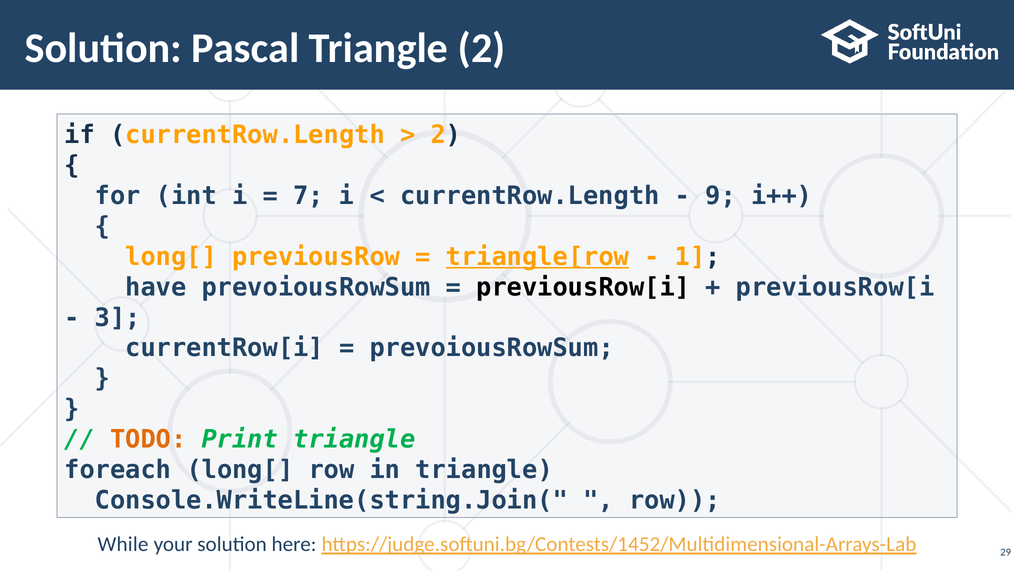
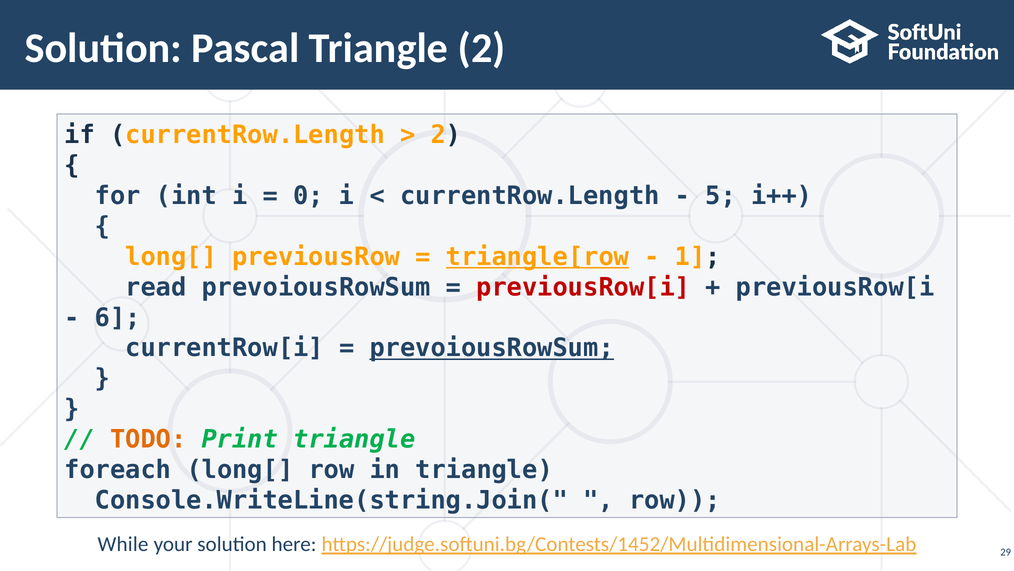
7: 7 -> 0
9: 9 -> 5
have: have -> read
previousRow[i at (583, 287) colour: black -> red
3: 3 -> 6
prevoiousRowSum at (492, 348) underline: none -> present
